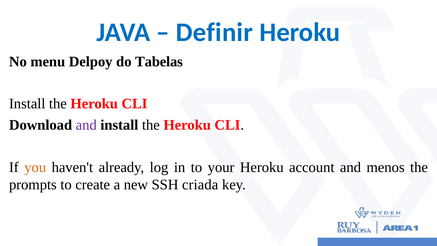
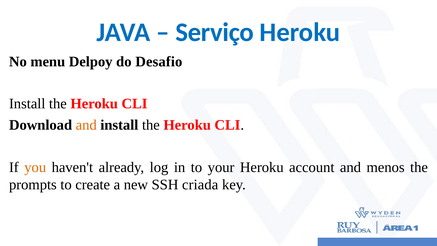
Definir: Definir -> Serviço
Tabelas: Tabelas -> Desafio
and at (86, 125) colour: purple -> orange
